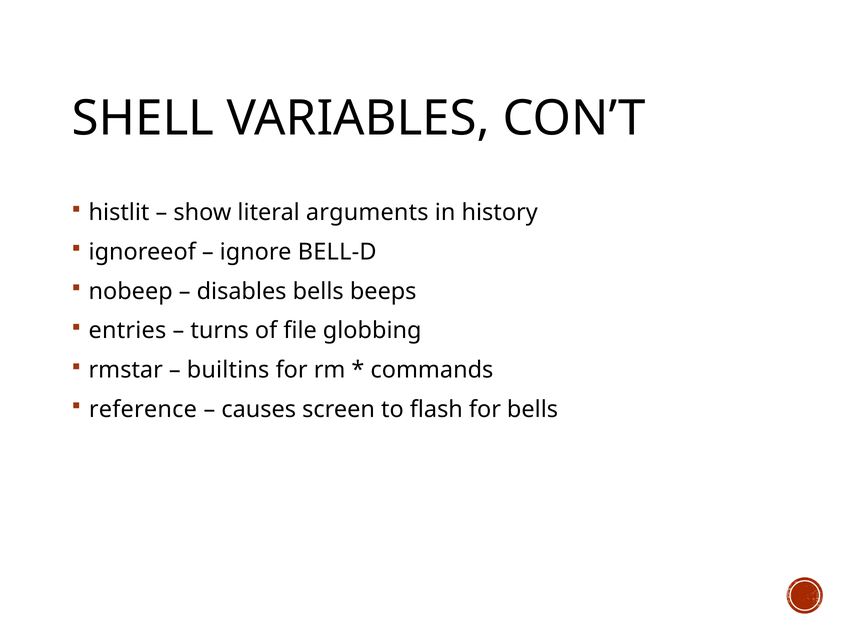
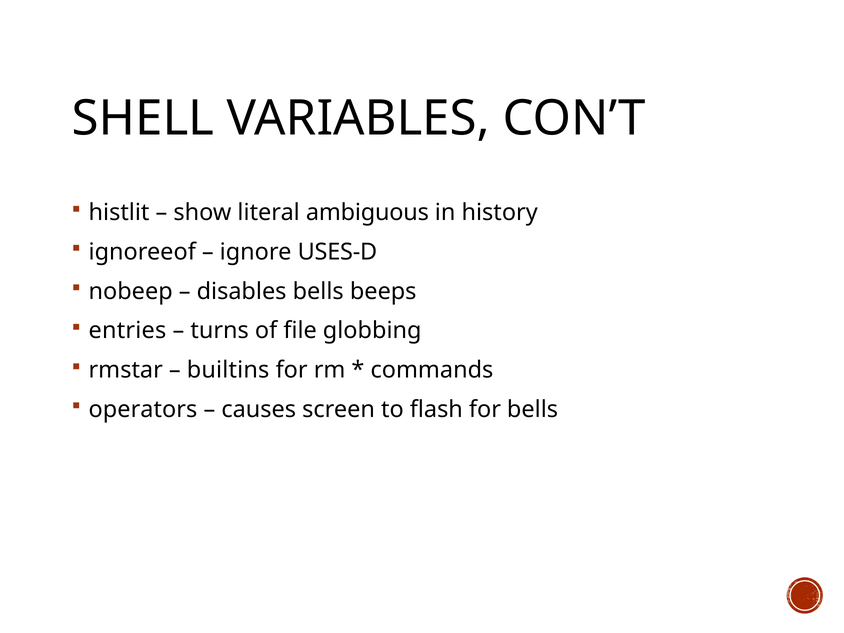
arguments: arguments -> ambiguous
BELL-D: BELL-D -> USES-D
reference: reference -> operators
